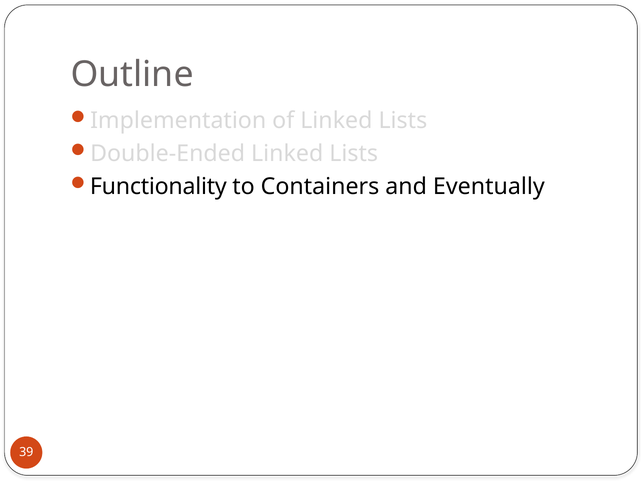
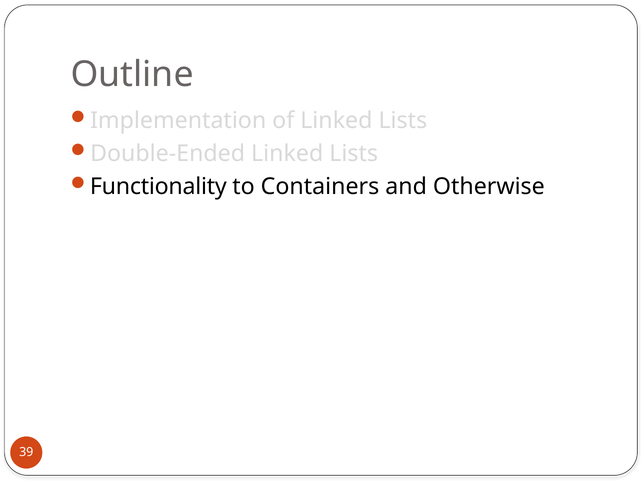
Eventually: Eventually -> Otherwise
